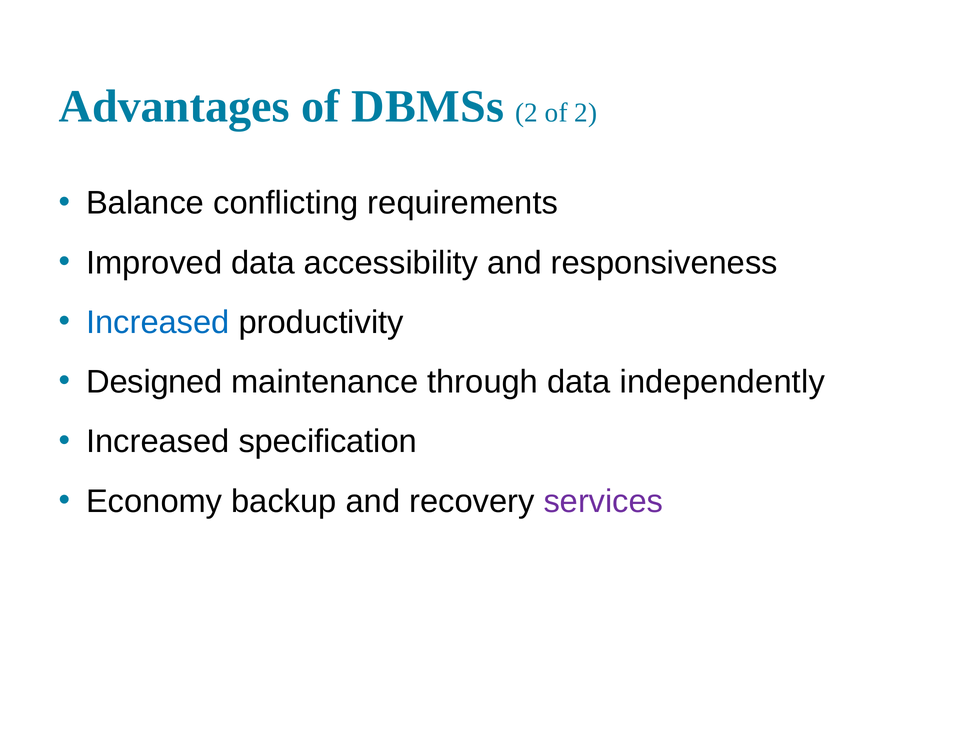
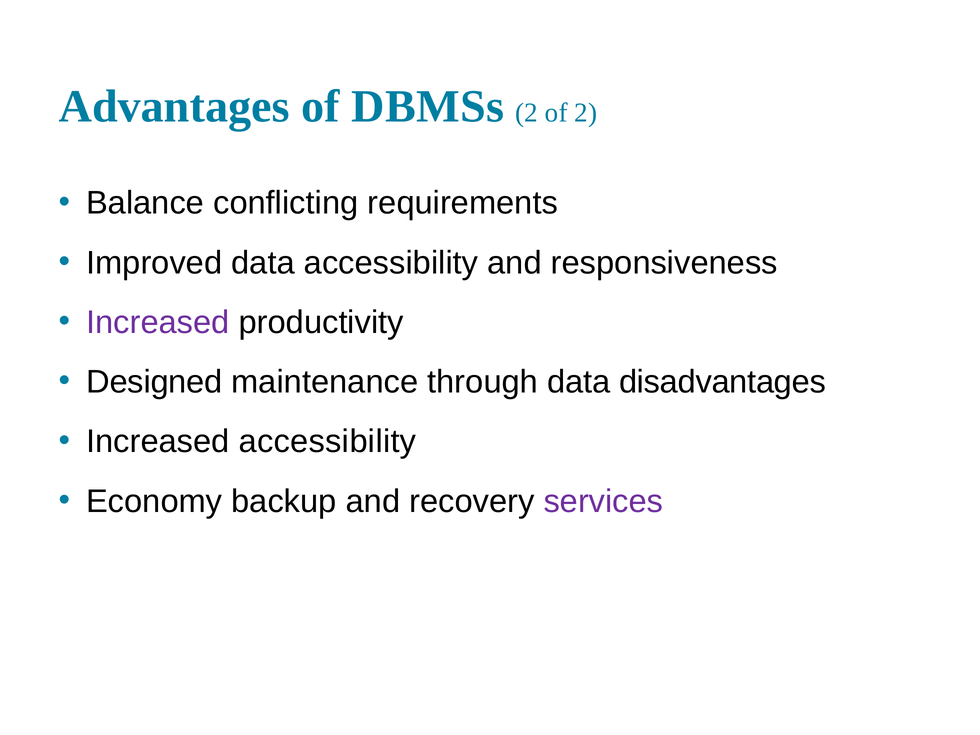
Increased at (158, 322) colour: blue -> purple
independently: independently -> disadvantages
Increased specification: specification -> accessibility
